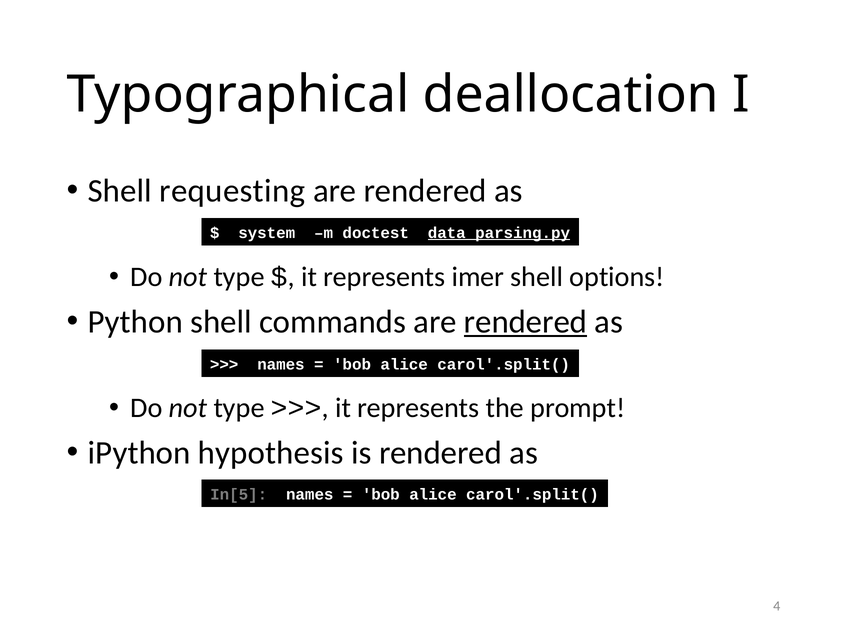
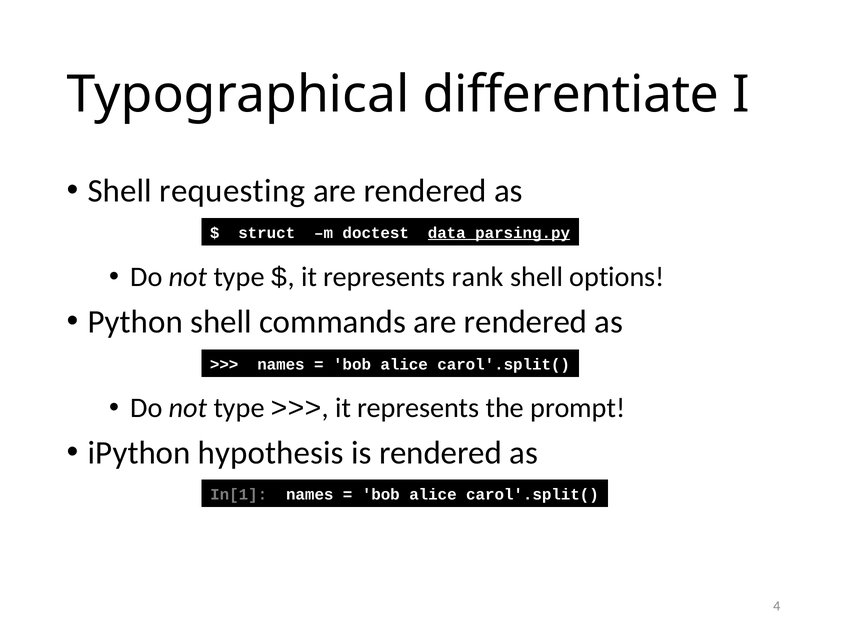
deallocation: deallocation -> differentiate
system: system -> struct
imer: imer -> rank
rendered at (526, 322) underline: present -> none
In[5: In[5 -> In[1
